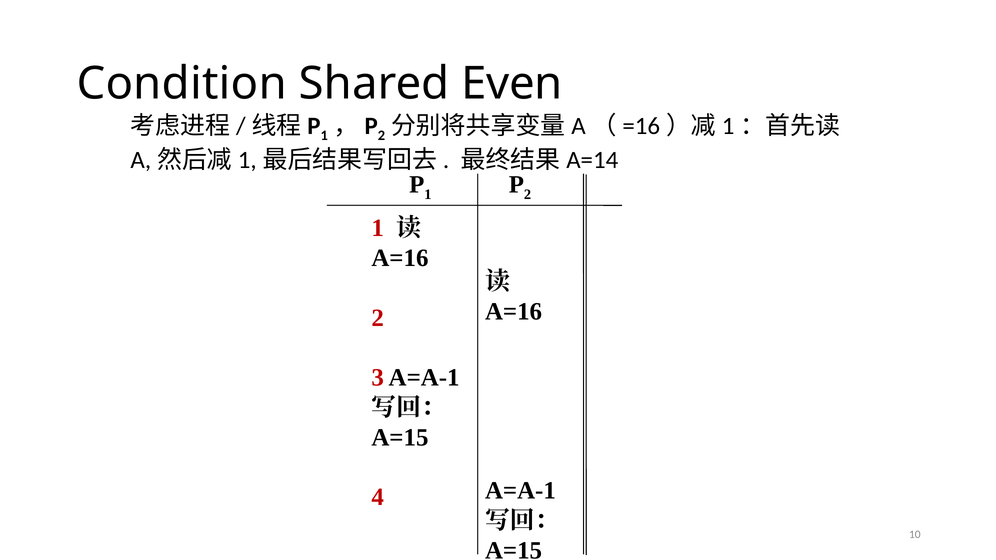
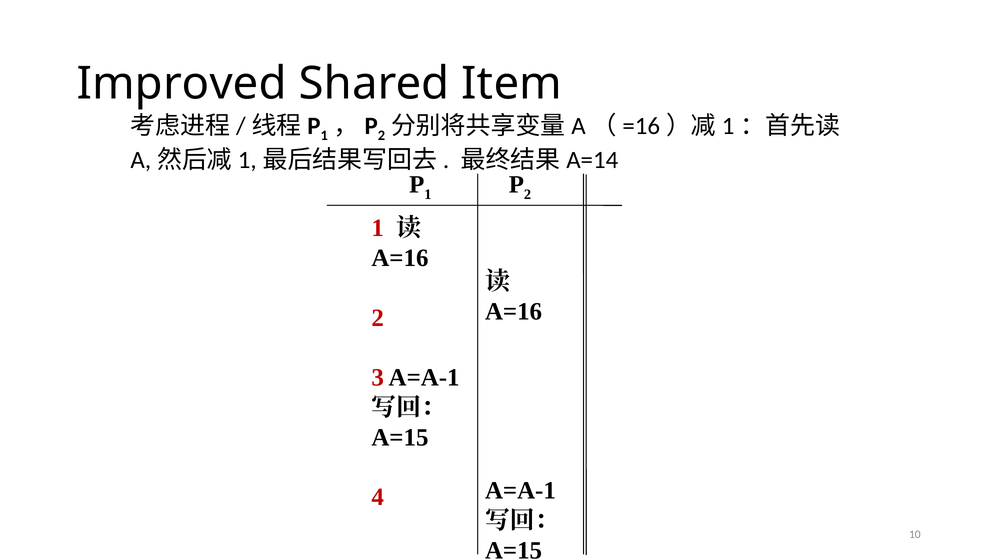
Condition: Condition -> Improved
Even: Even -> Item
